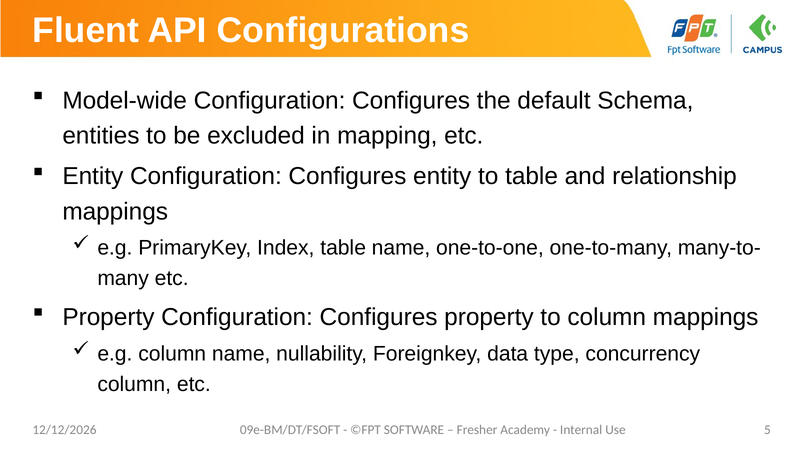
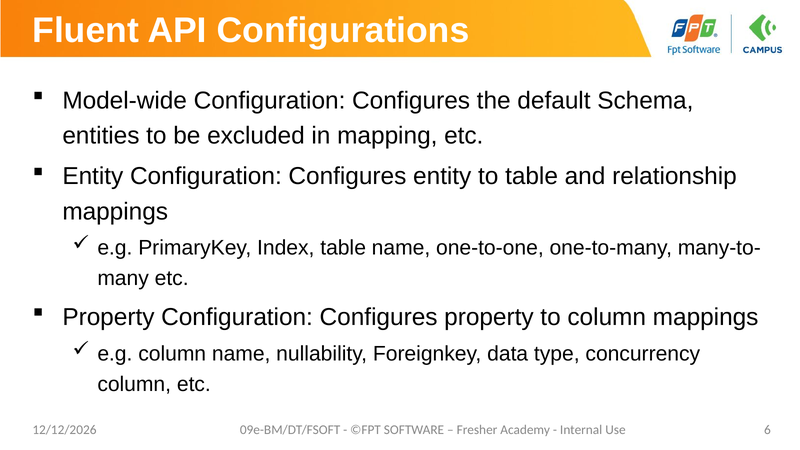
5: 5 -> 6
